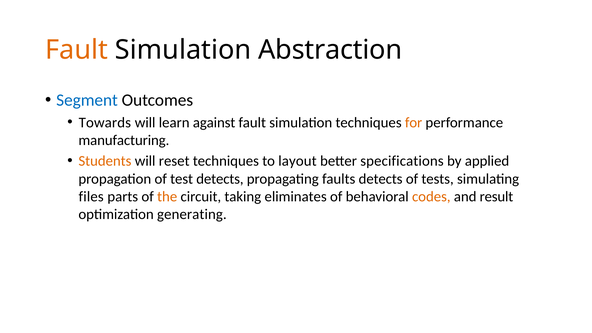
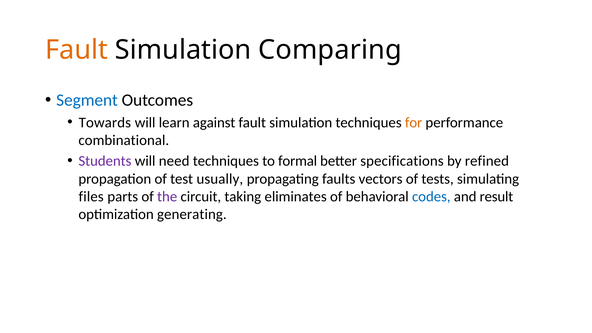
Abstraction: Abstraction -> Comparing
manufacturing: manufacturing -> combinational
Students colour: orange -> purple
reset: reset -> need
layout: layout -> formal
applied: applied -> refined
test detects: detects -> usually
faults detects: detects -> vectors
the colour: orange -> purple
codes colour: orange -> blue
